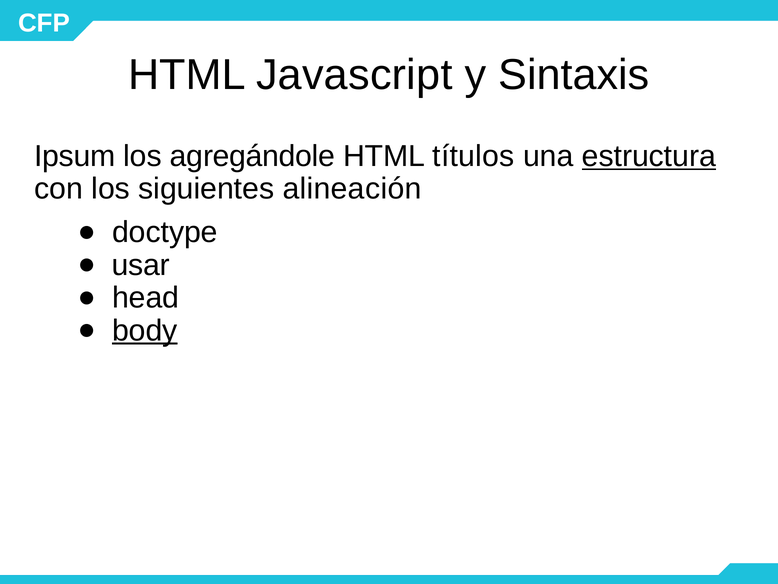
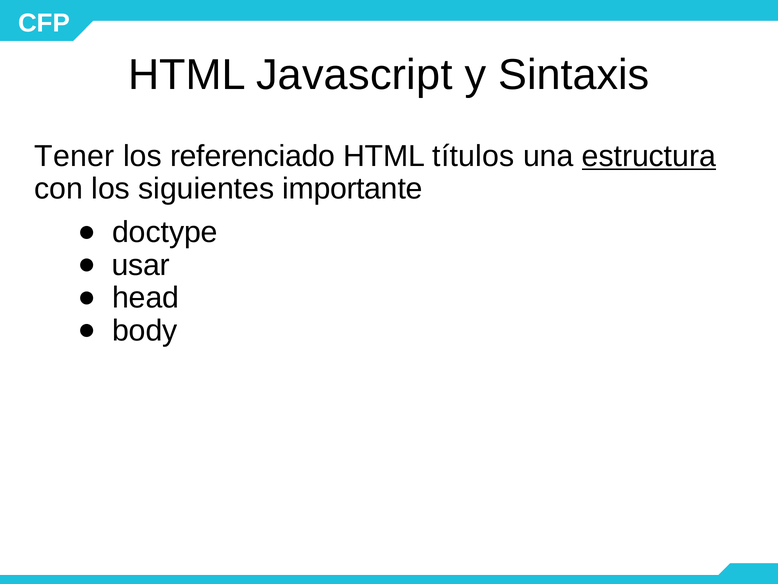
Ipsum: Ipsum -> Tener
agregándole: agregándole -> referenciado
alineación: alineación -> importante
body underline: present -> none
